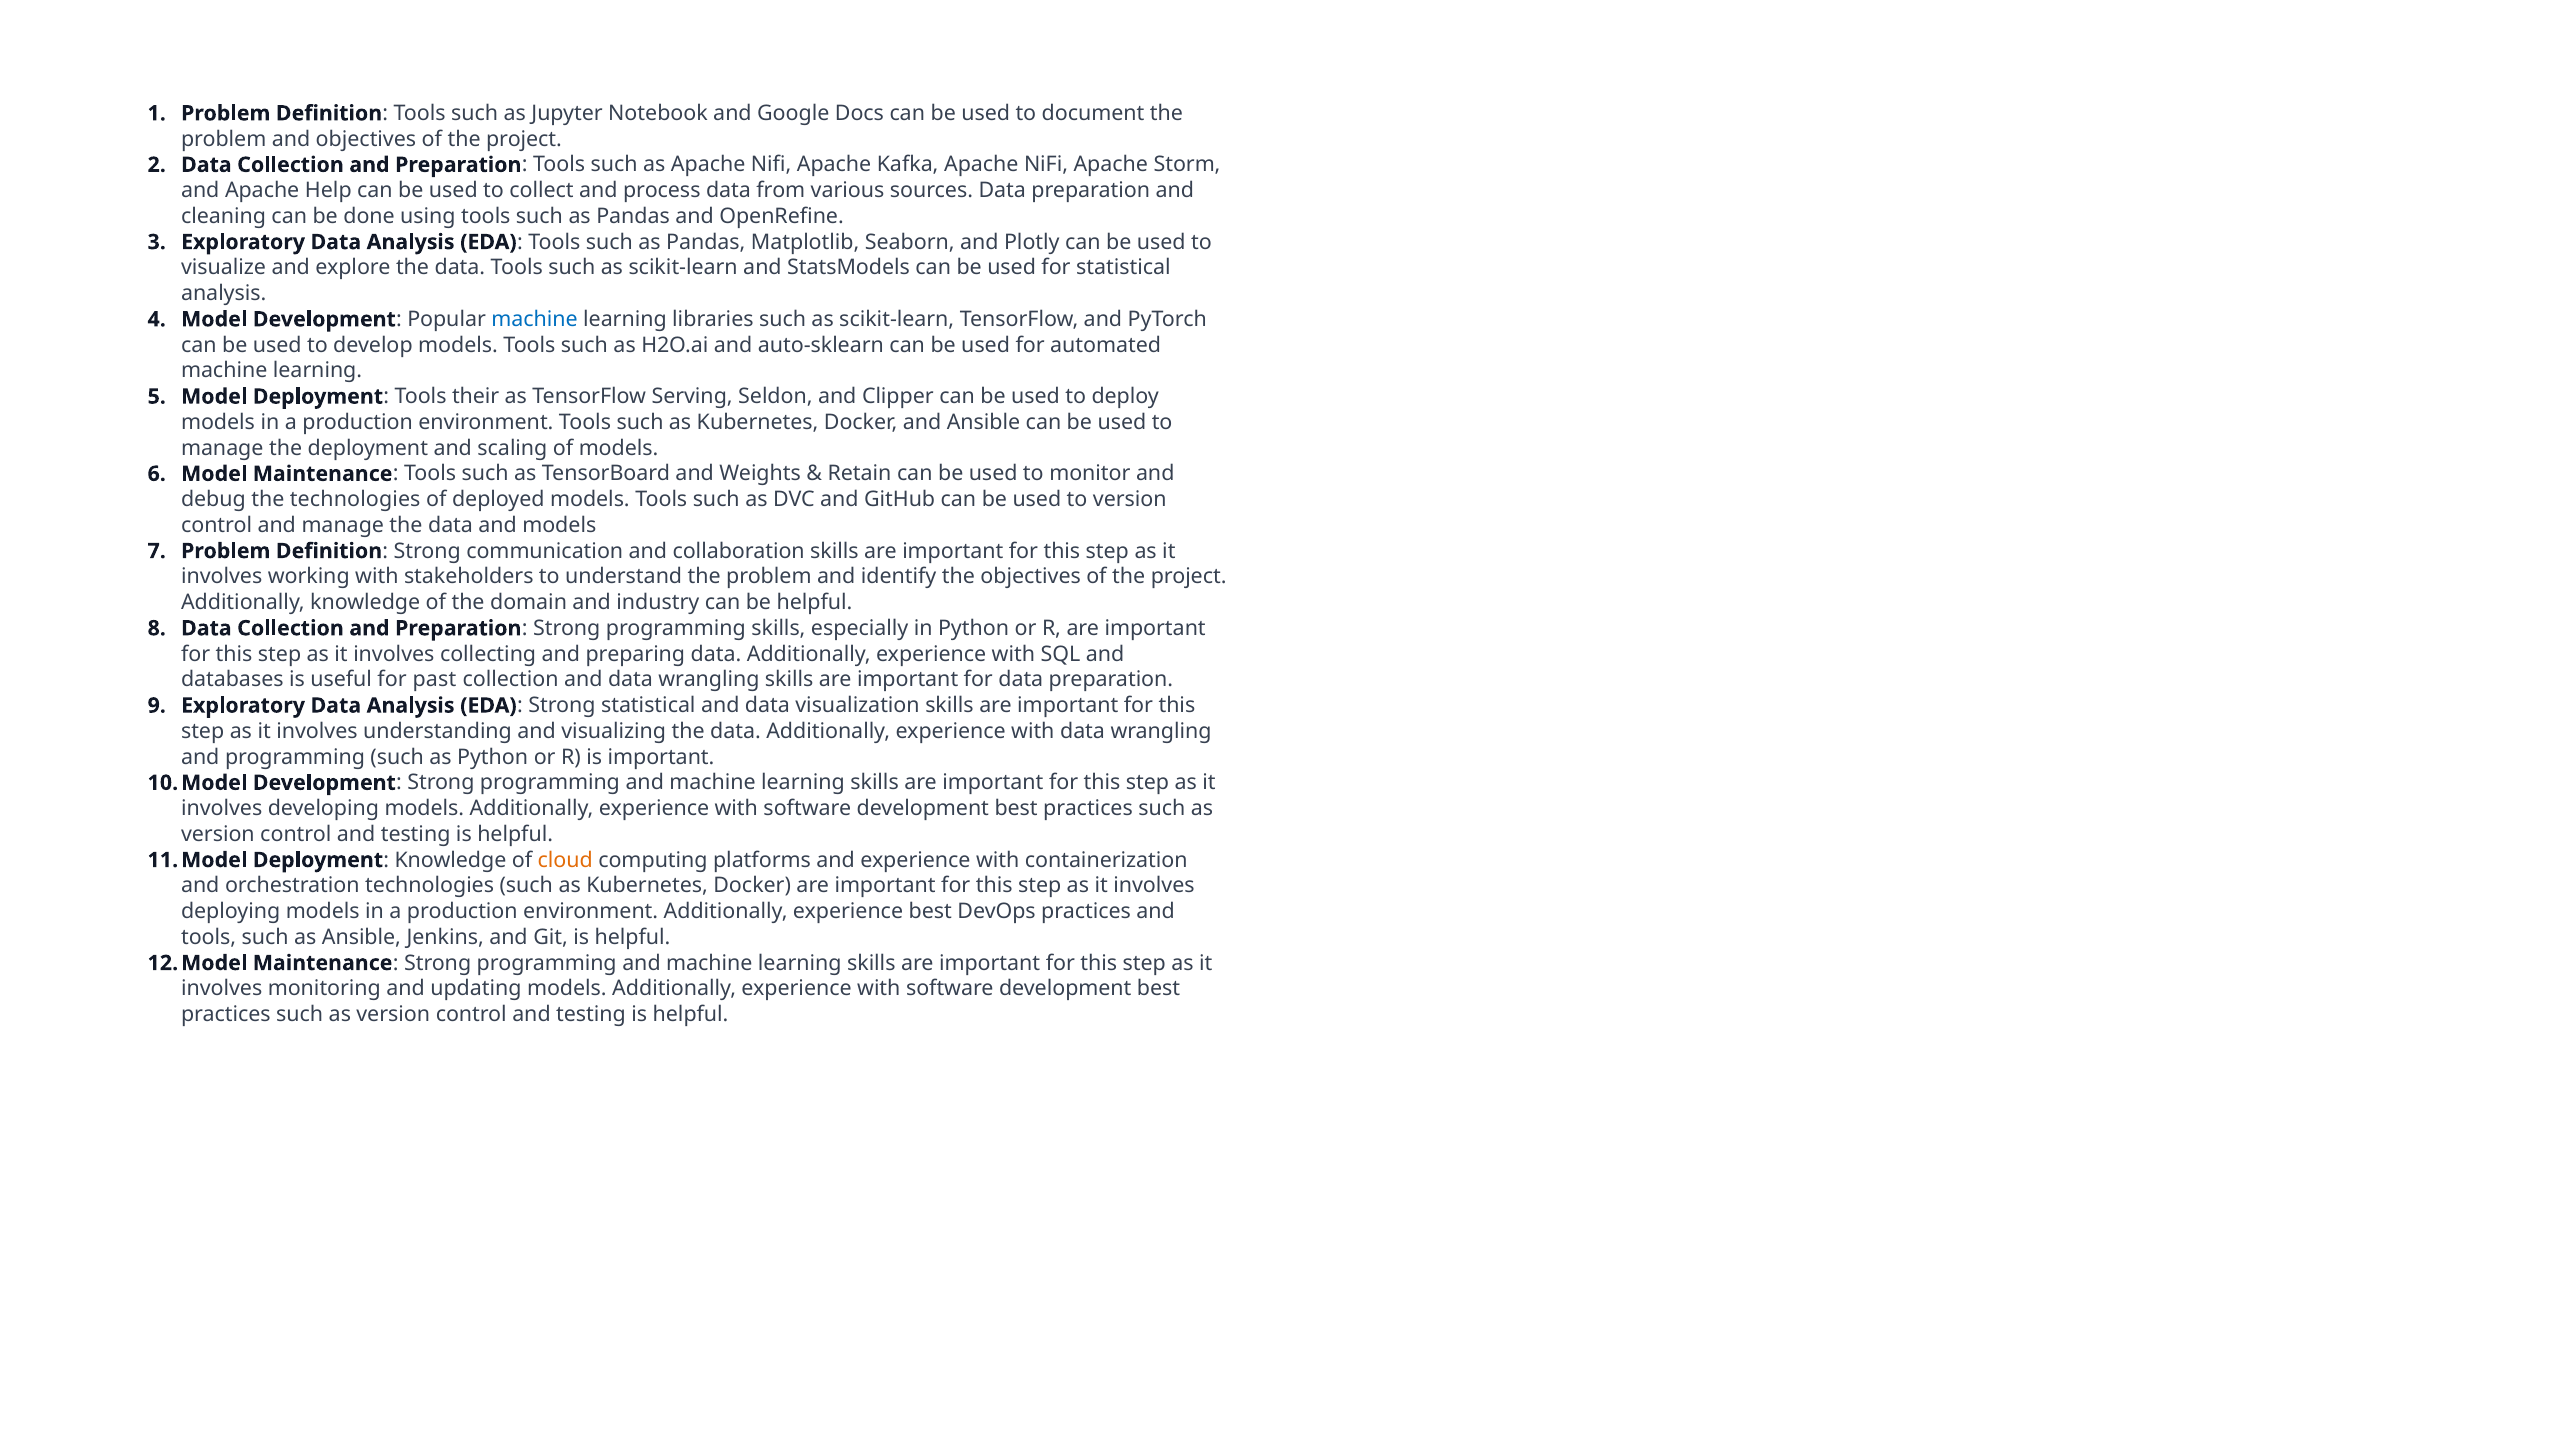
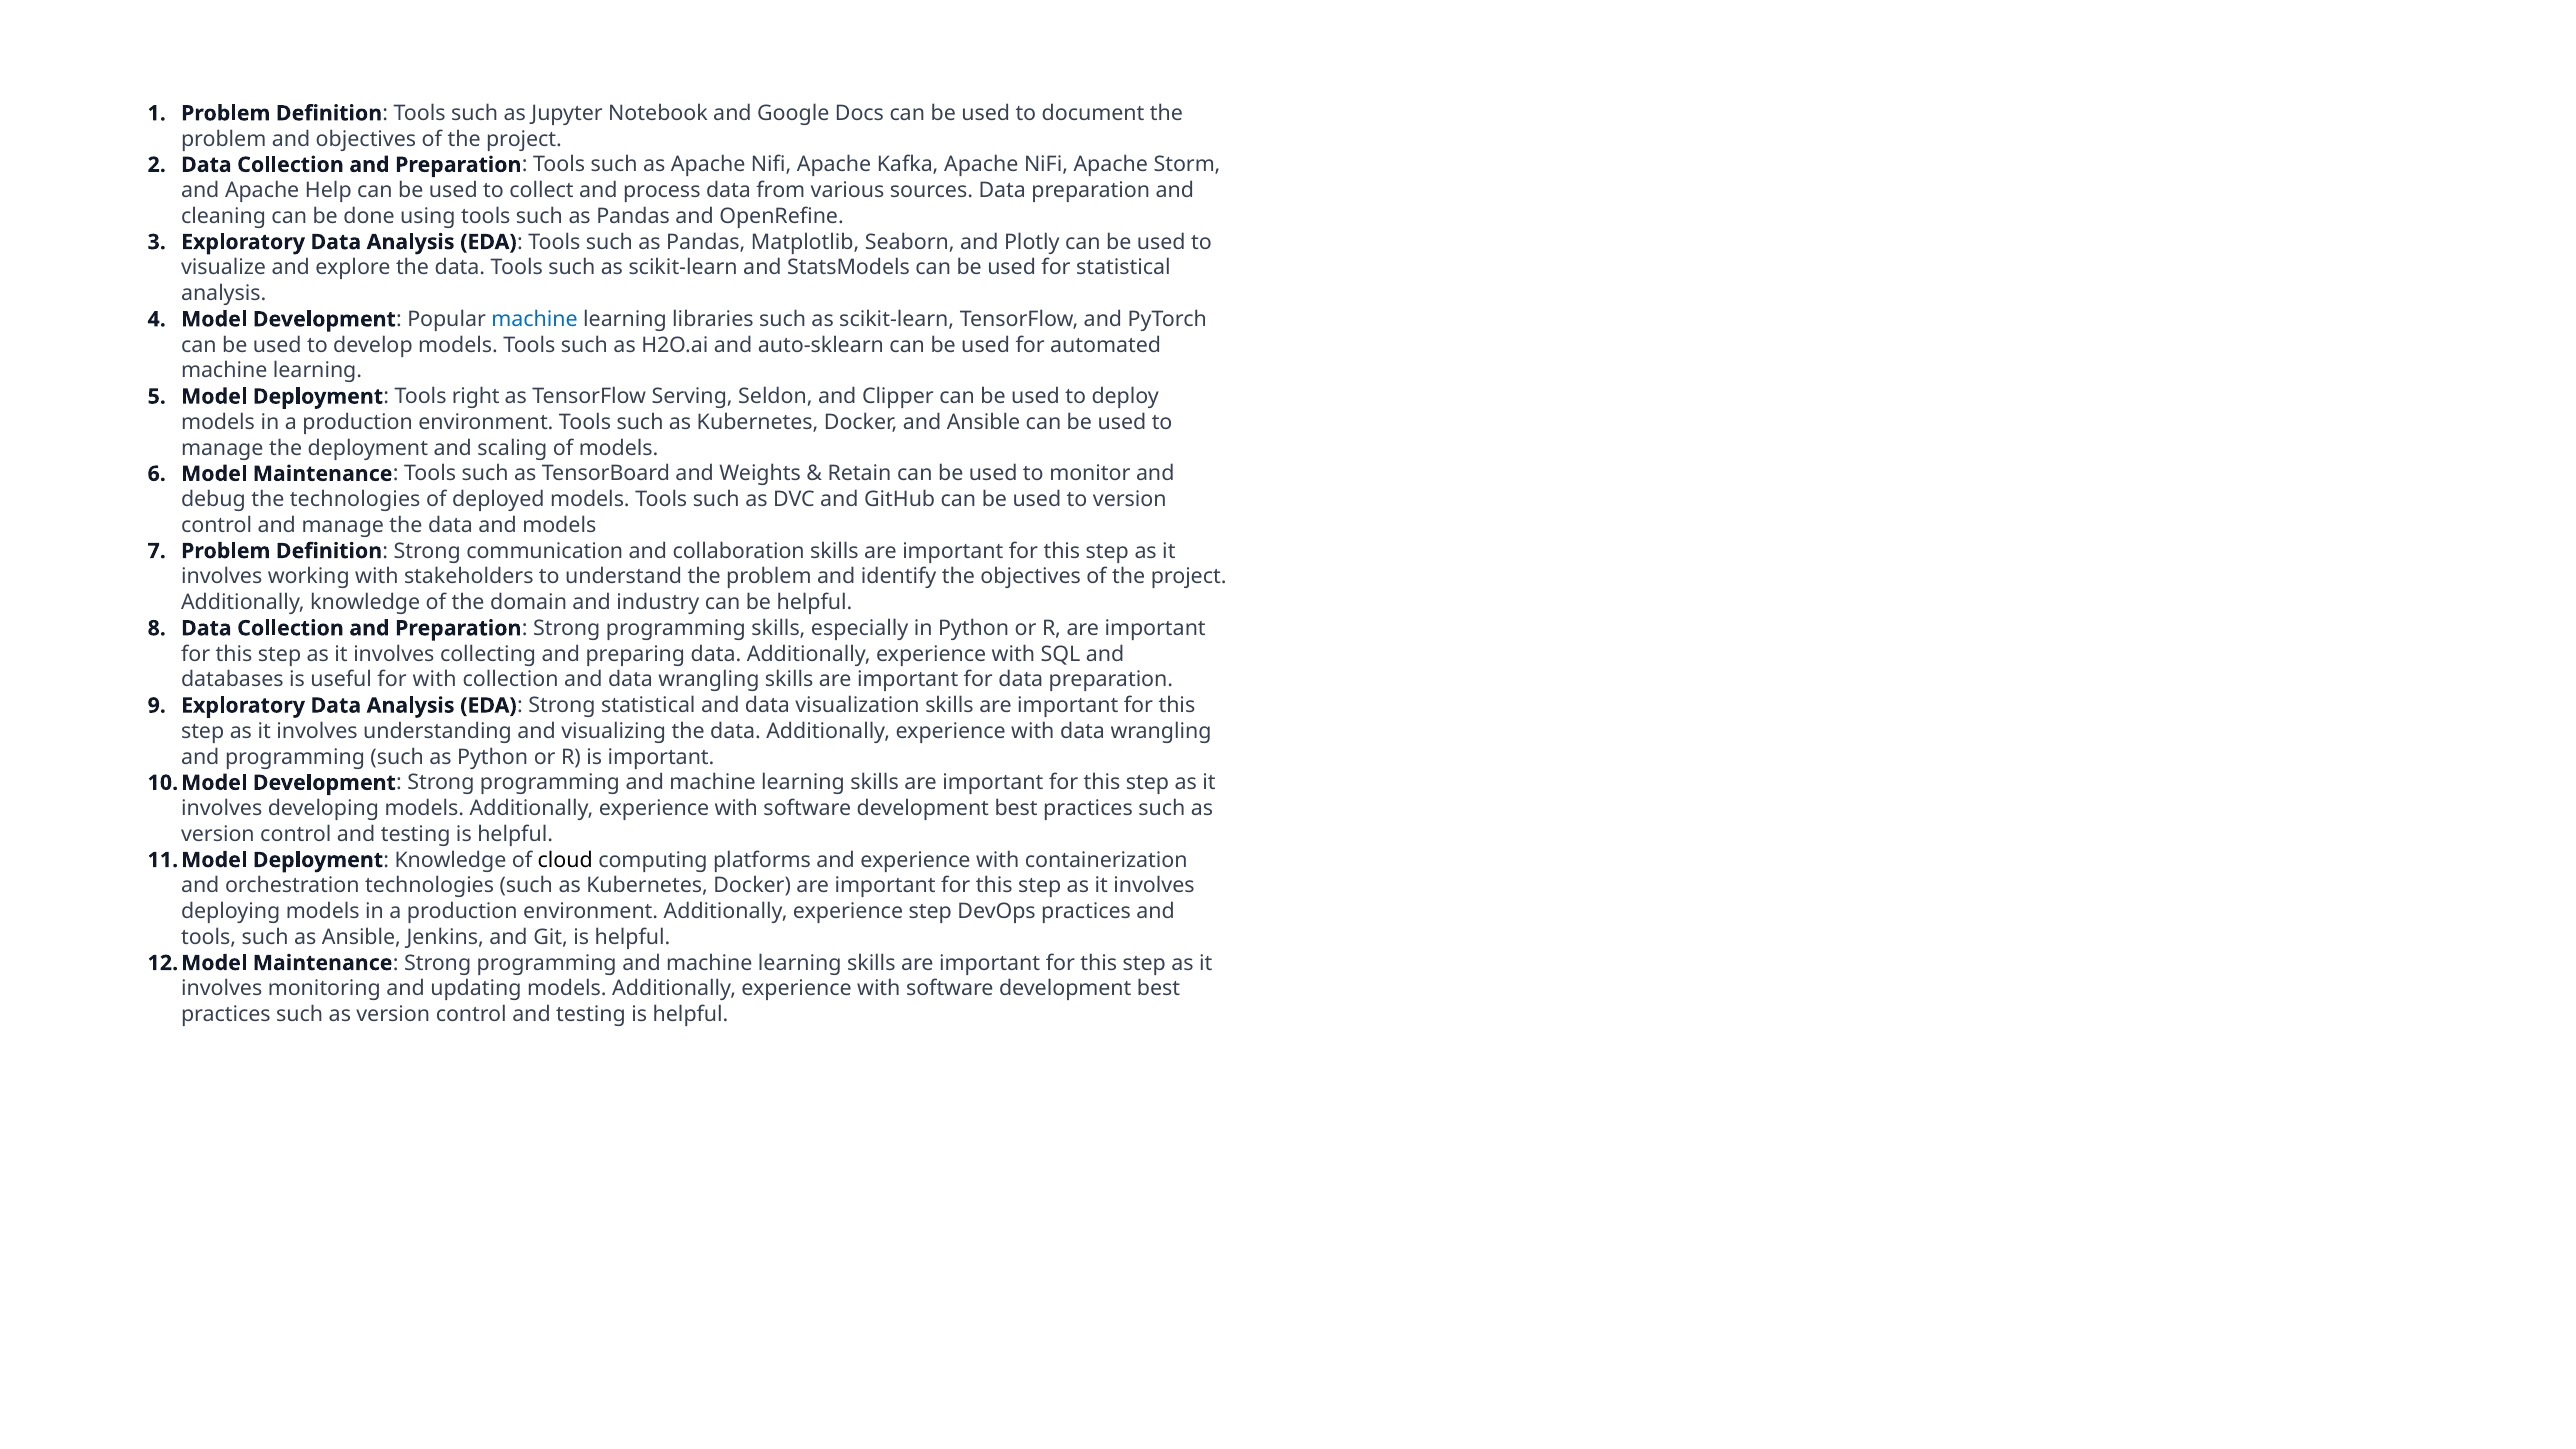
their: their -> right
for past: past -> with
cloud colour: orange -> black
experience best: best -> step
